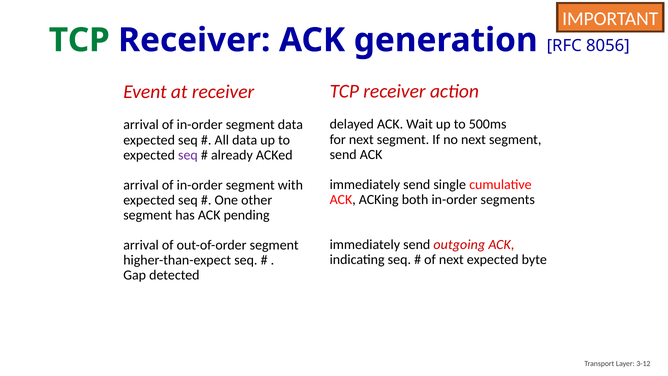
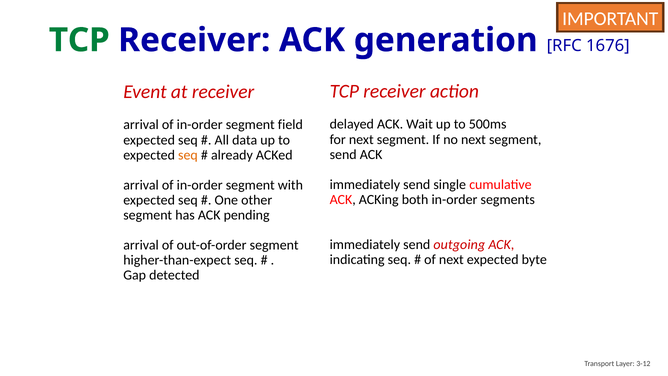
8056: 8056 -> 1676
segment data: data -> field
seq at (188, 155) colour: purple -> orange
